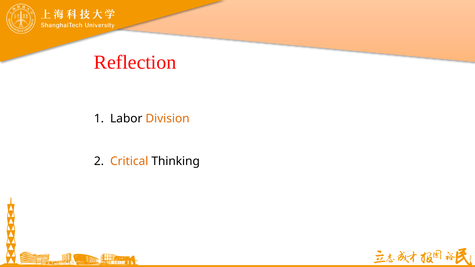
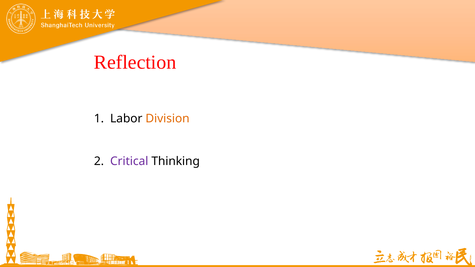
Critical colour: orange -> purple
